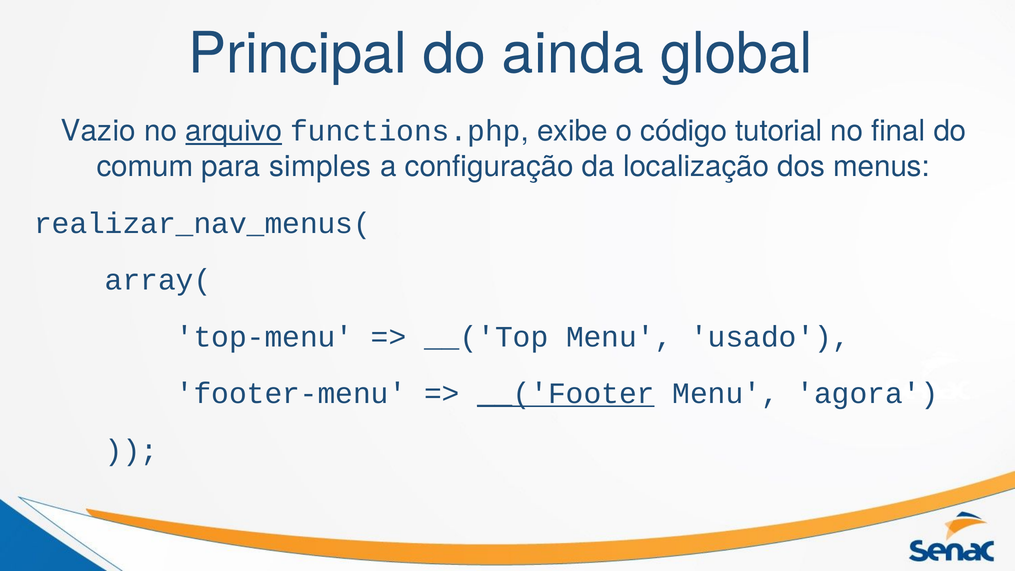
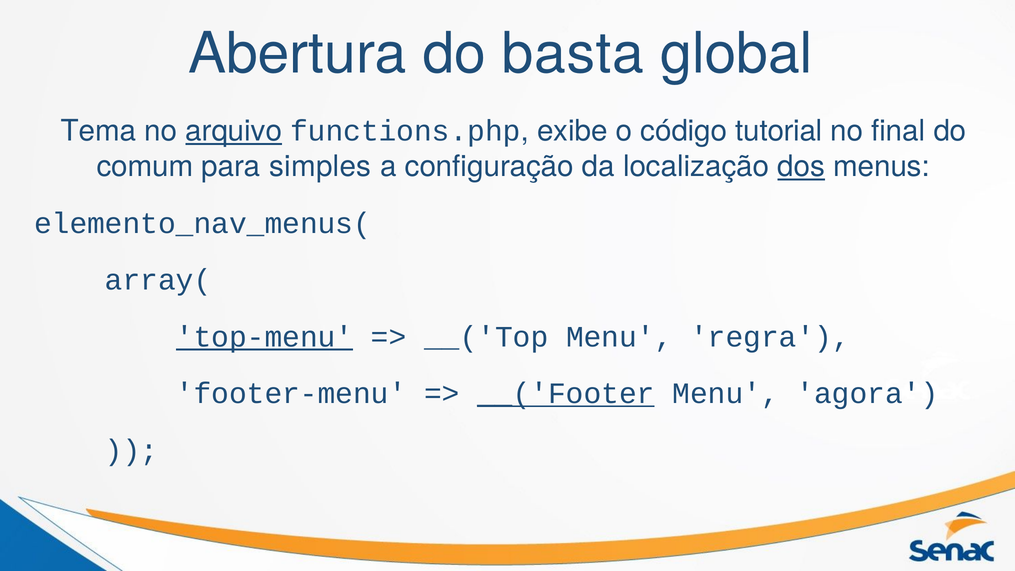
Principal: Principal -> Abertura
ainda: ainda -> basta
Vazio: Vazio -> Tema
dos underline: none -> present
realizar_nav_menus(: realizar_nav_menus( -> elemento_nav_menus(
top-menu underline: none -> present
usado: usado -> regra
